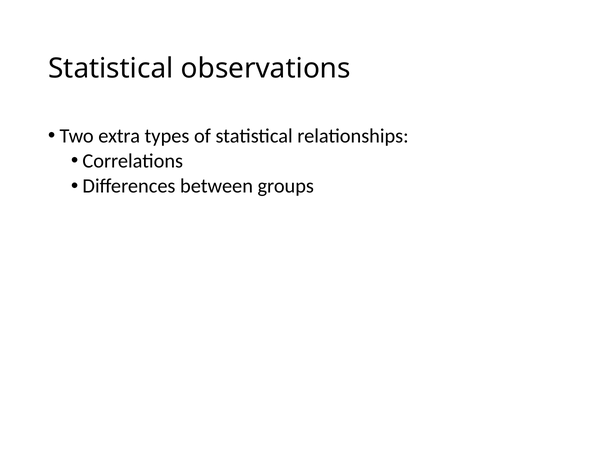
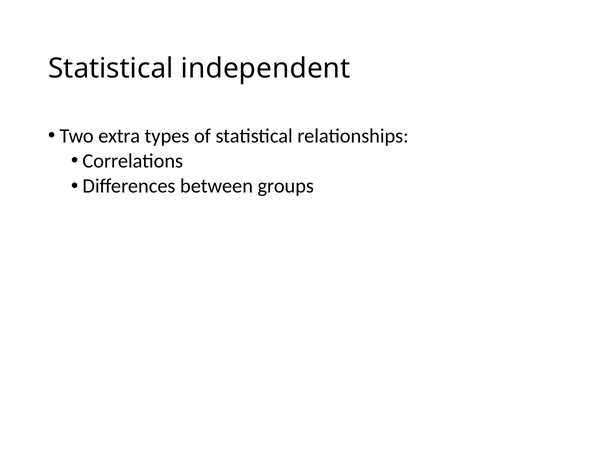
observations: observations -> independent
